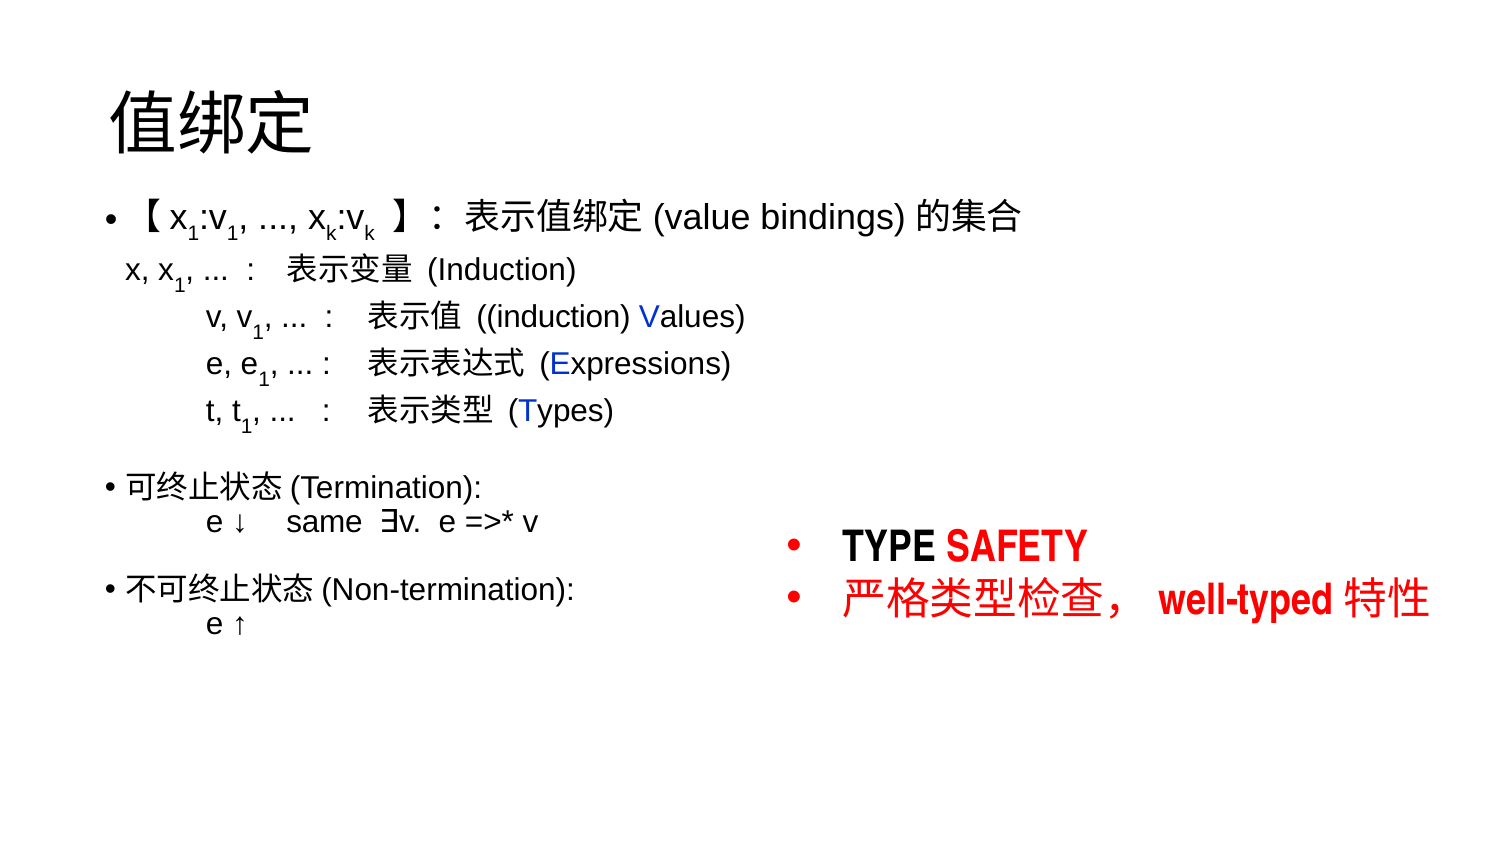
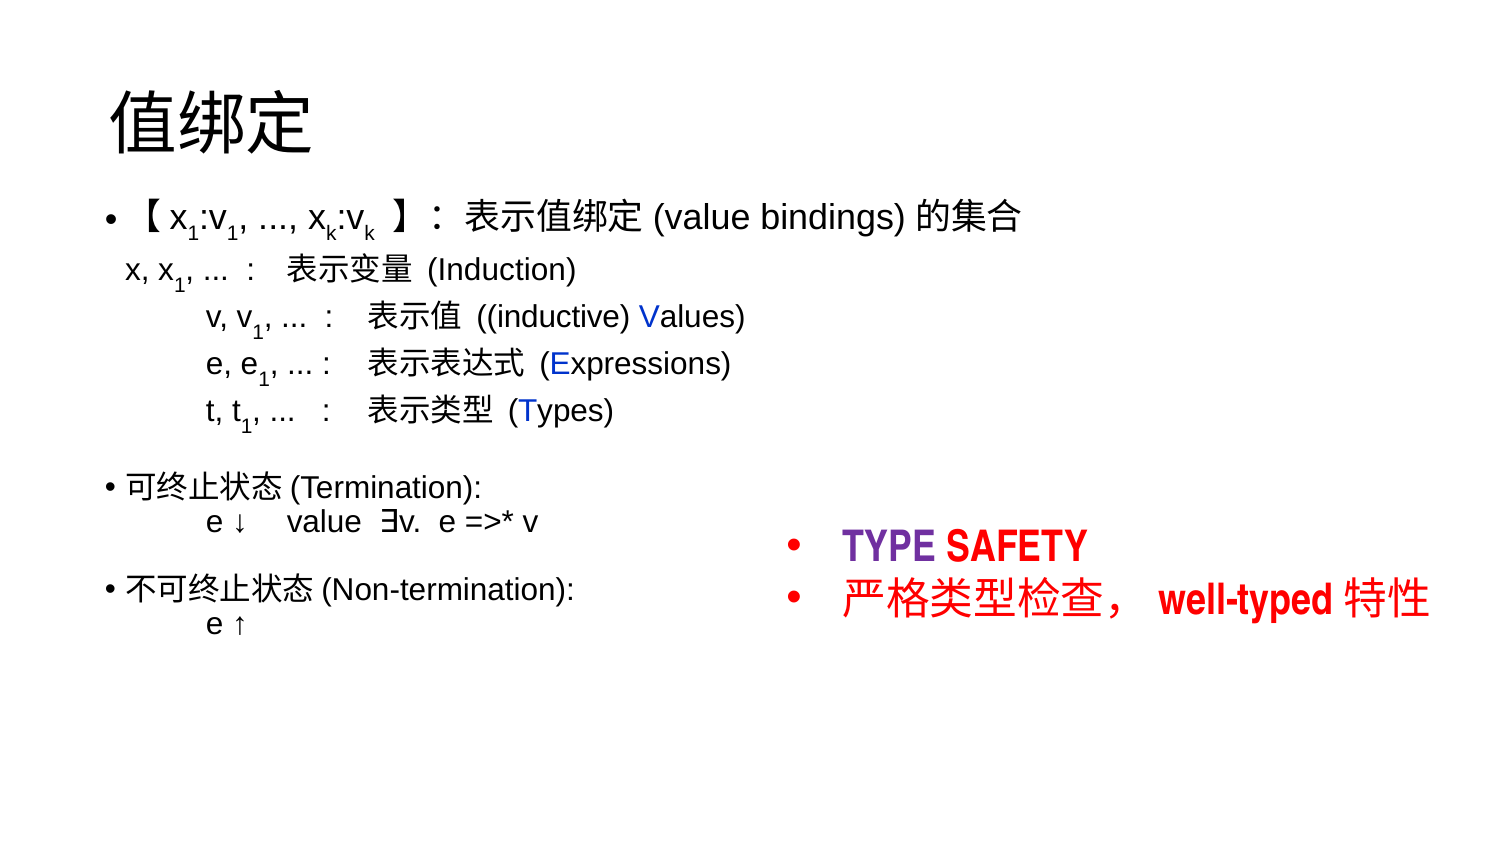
induction at (553, 317): induction -> inductive
same at (325, 522): same -> value
TYPE colour: black -> purple
